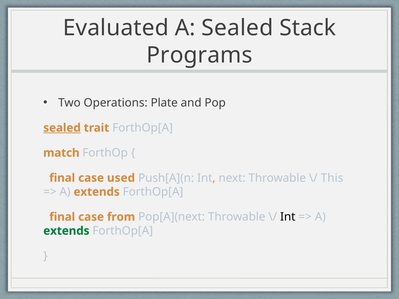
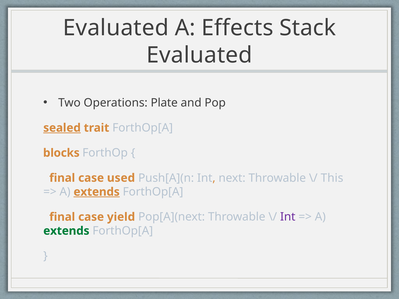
A Sealed: Sealed -> Effects
Programs at (199, 55): Programs -> Evaluated
match: match -> blocks
extends at (97, 192) underline: none -> present
from: from -> yield
Int at (288, 217) colour: black -> purple
